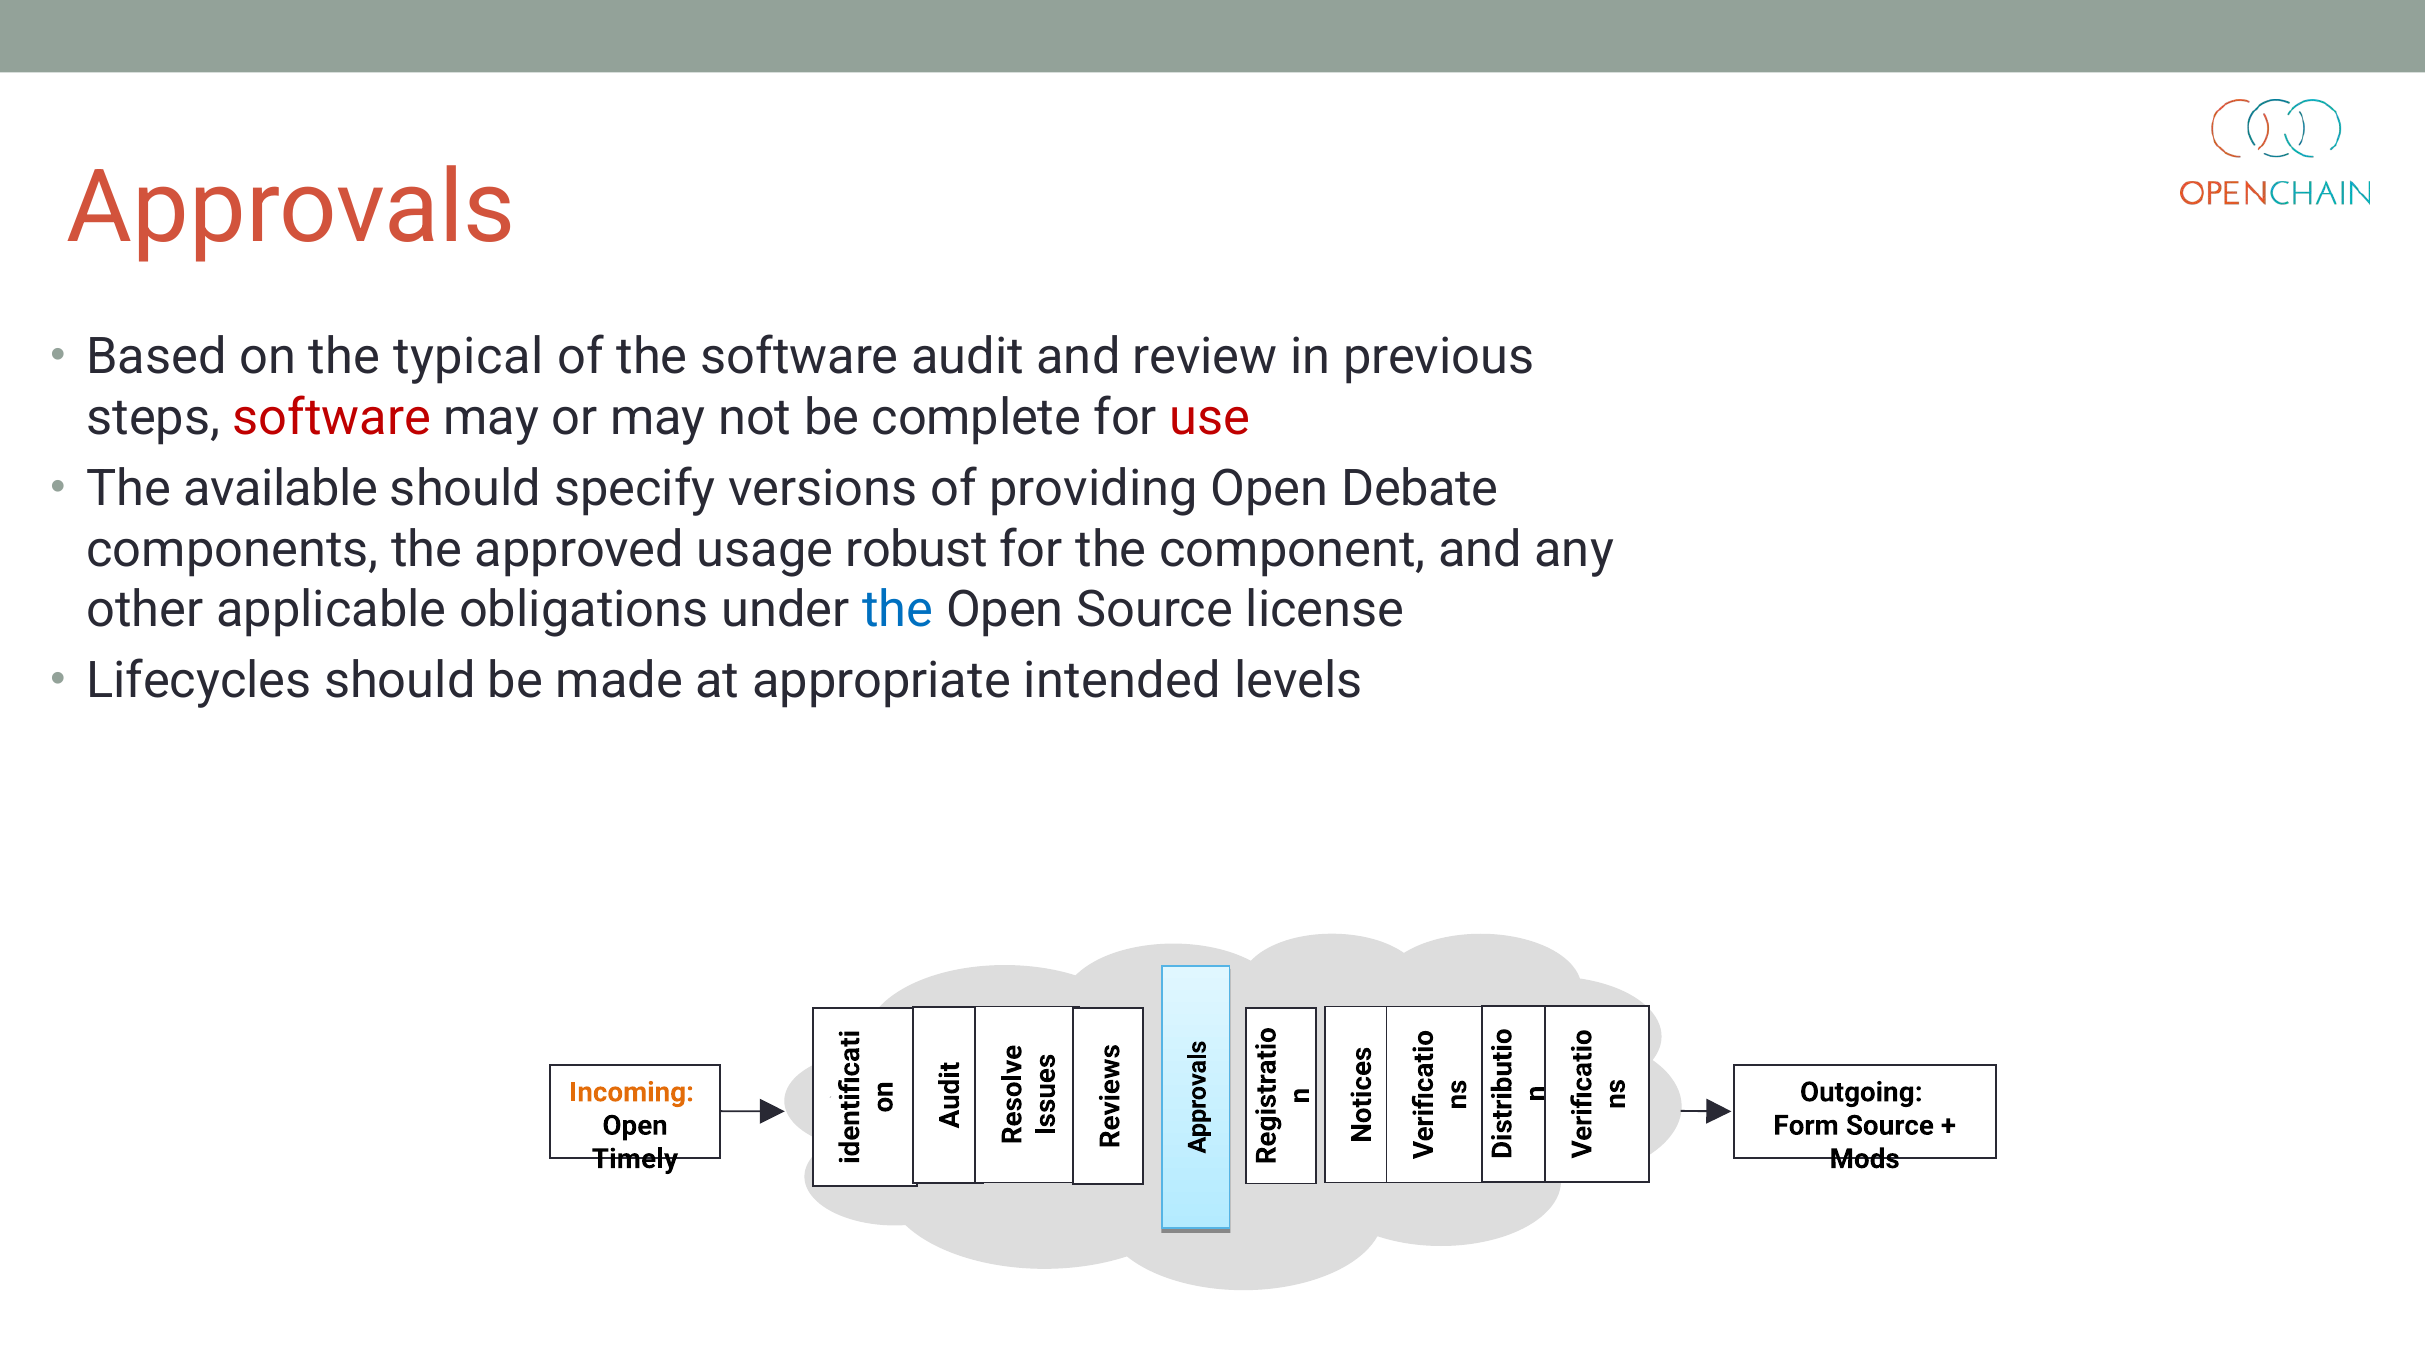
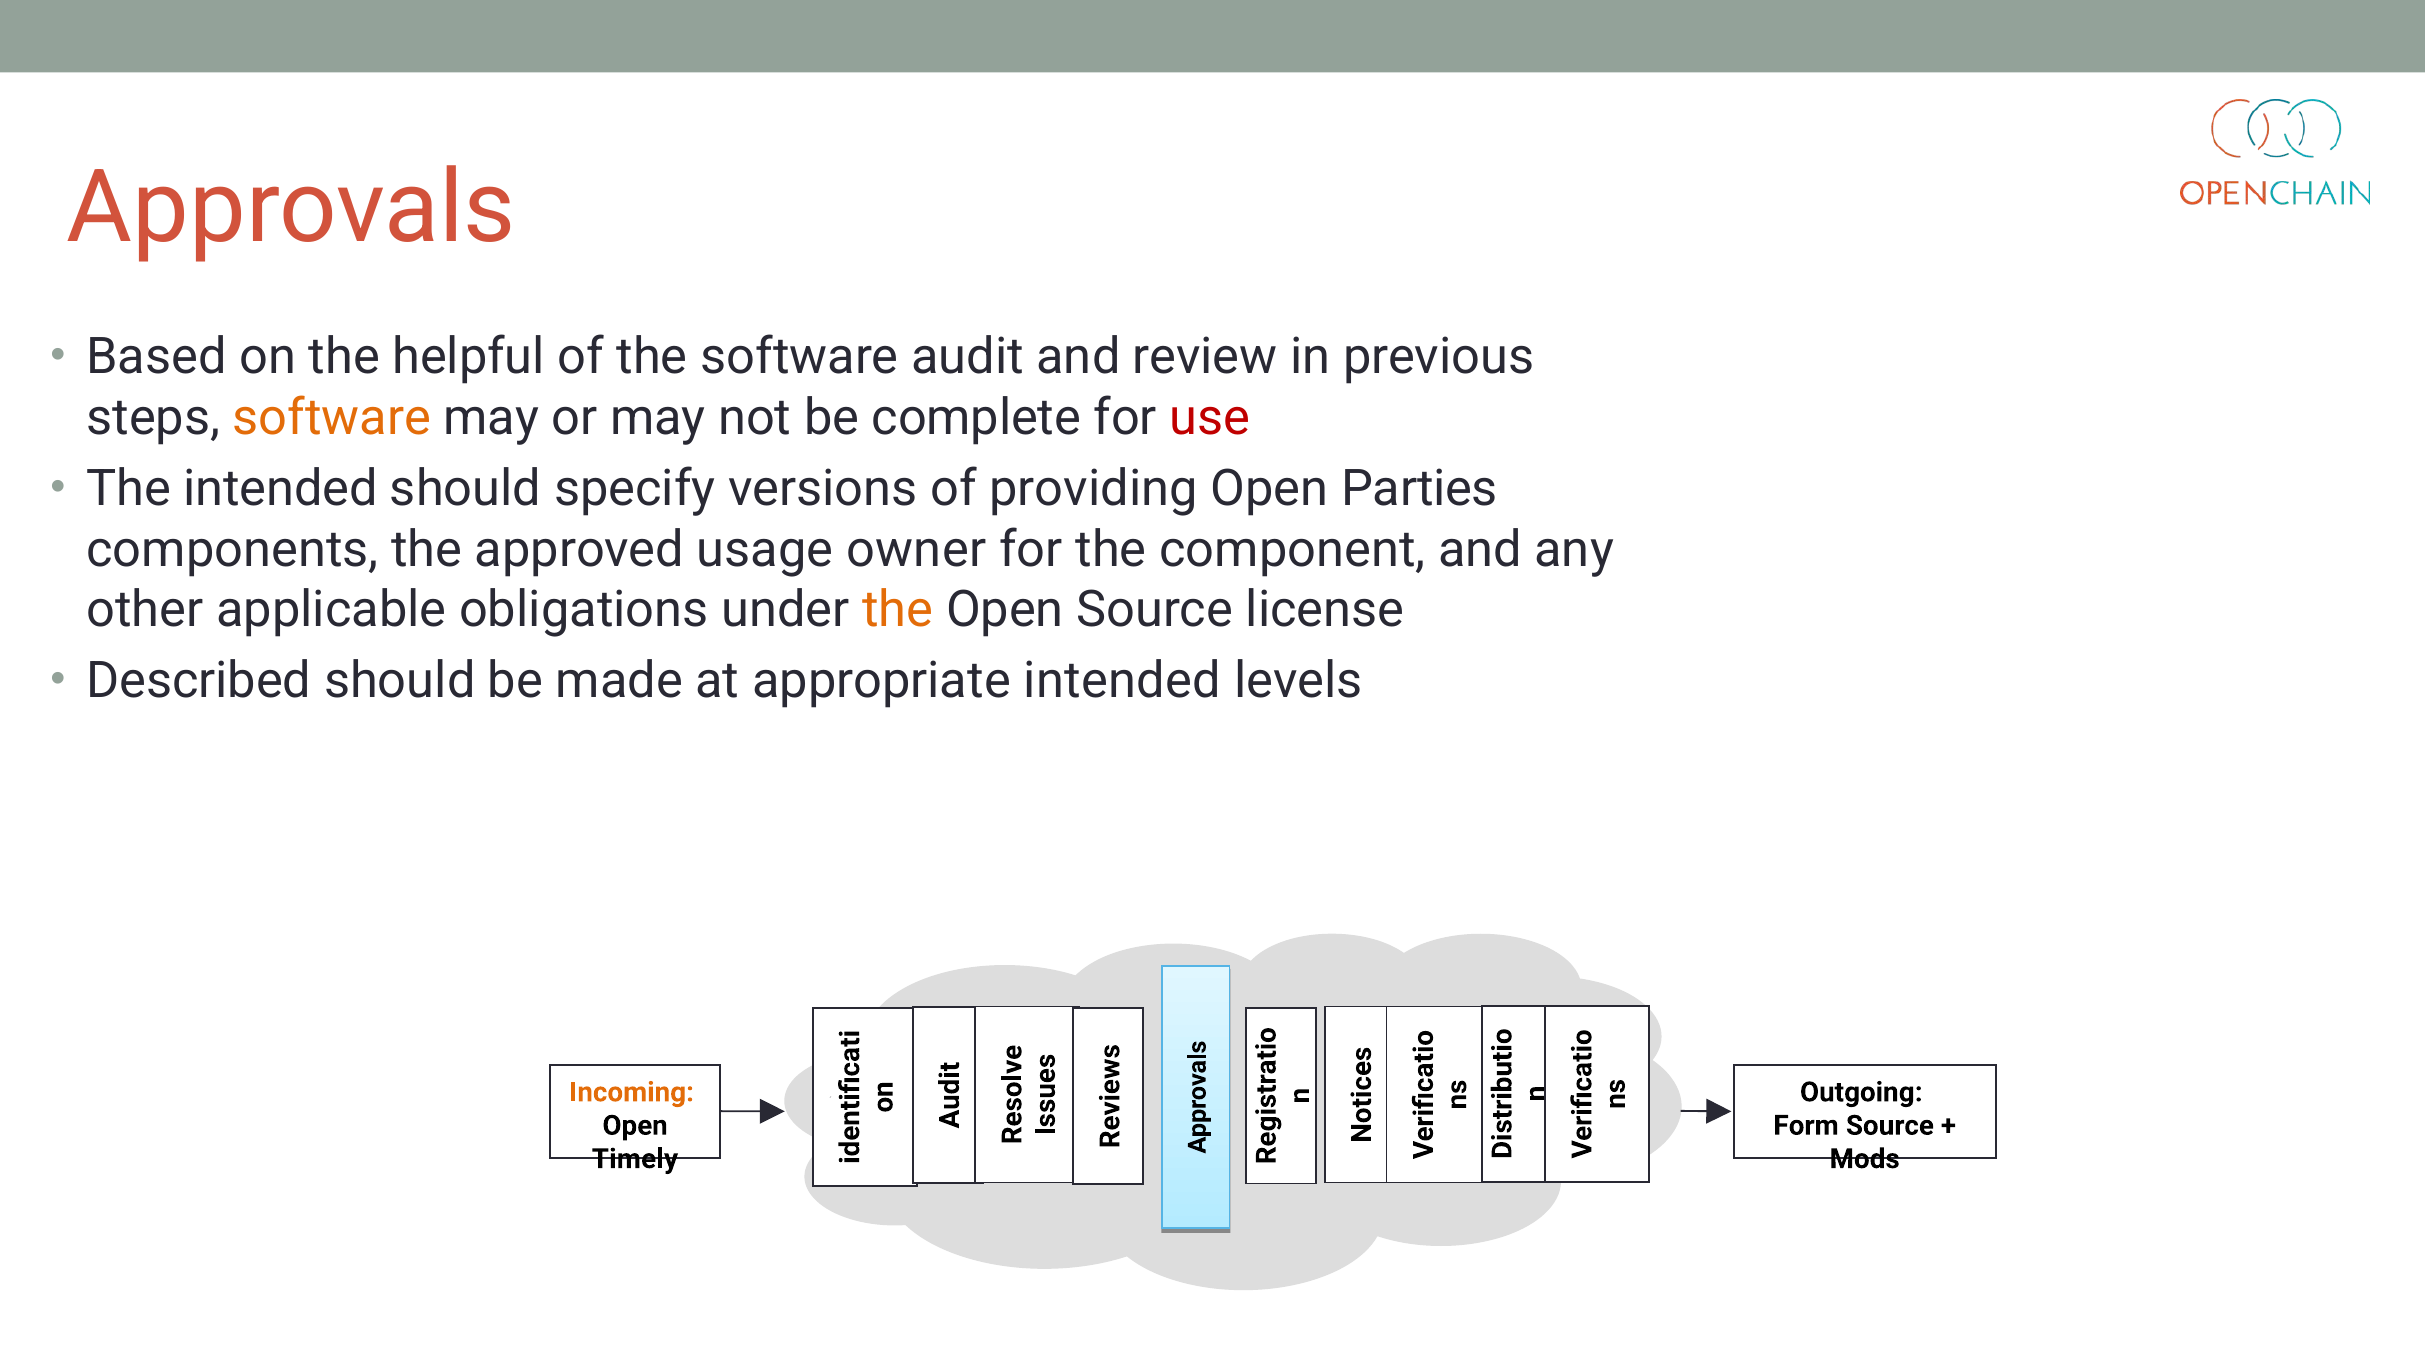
typical: typical -> helpful
software at (332, 418) colour: red -> orange
The available: available -> intended
Debate: Debate -> Parties
robust: robust -> owner
the at (898, 610) colour: blue -> orange
Lifecycles: Lifecycles -> Described
